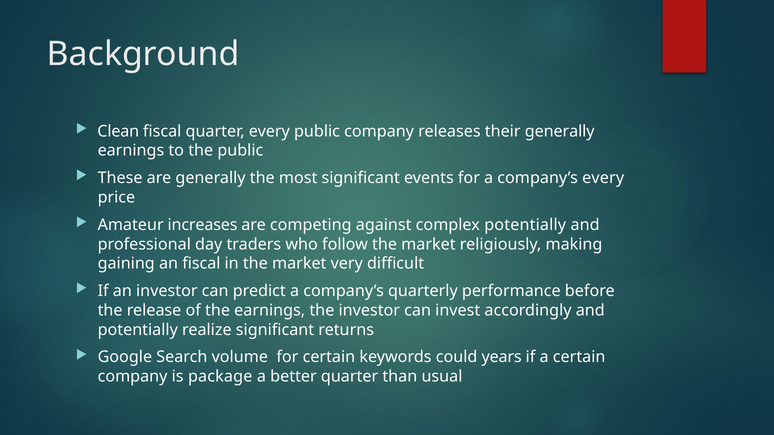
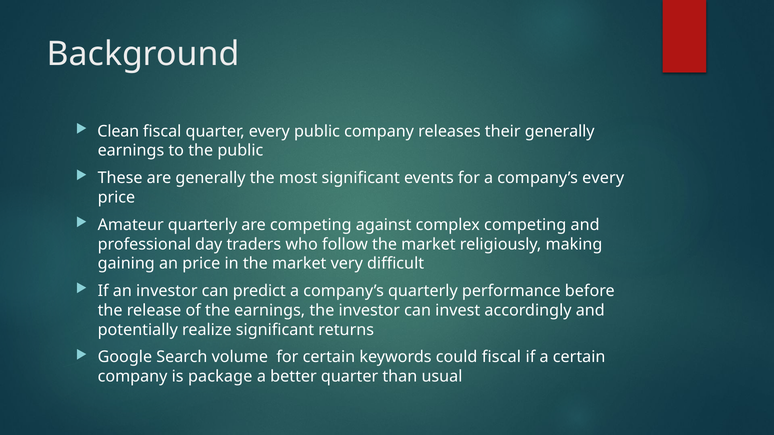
Amateur increases: increases -> quarterly
complex potentially: potentially -> competing
an fiscal: fiscal -> price
could years: years -> fiscal
